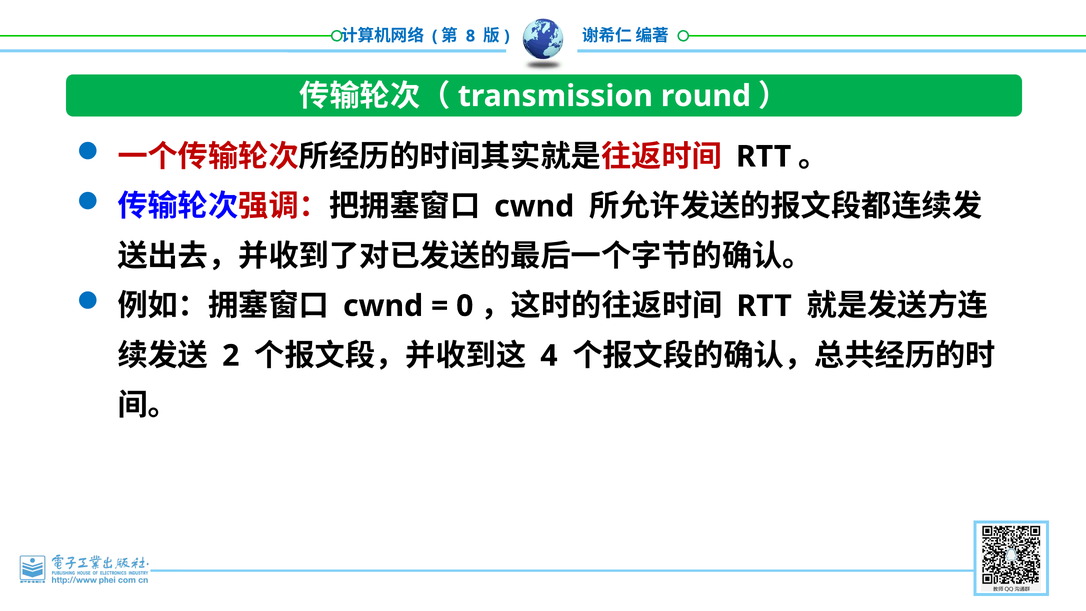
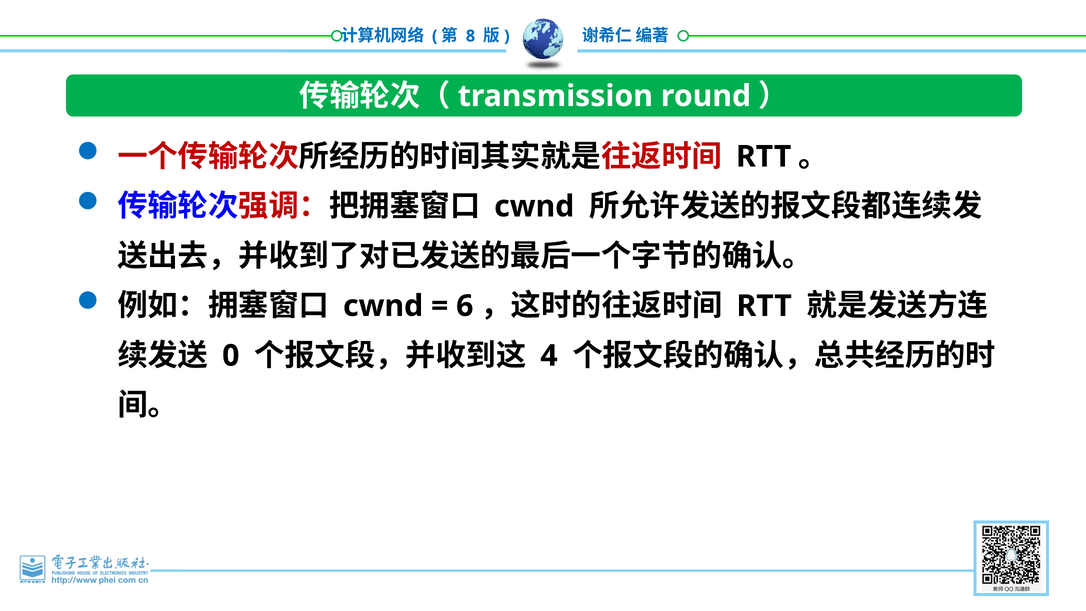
0: 0 -> 6
2: 2 -> 0
